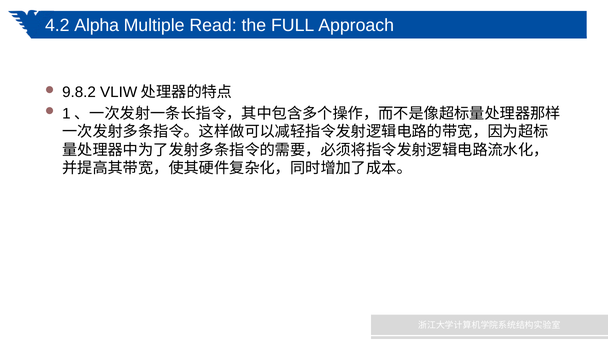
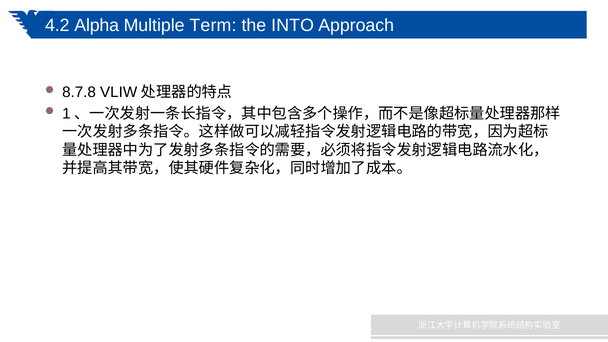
Read: Read -> Term
FULL: FULL -> INTO
9.8.2: 9.8.2 -> 8.7.8
